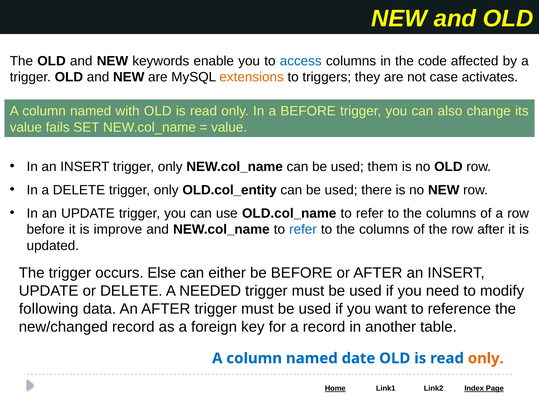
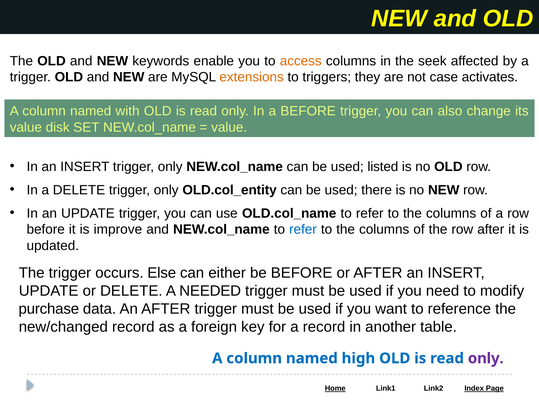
access colour: blue -> orange
code: code -> seek
fails: fails -> disk
them: them -> listed
following: following -> purchase
date: date -> high
only at (486, 359) colour: orange -> purple
